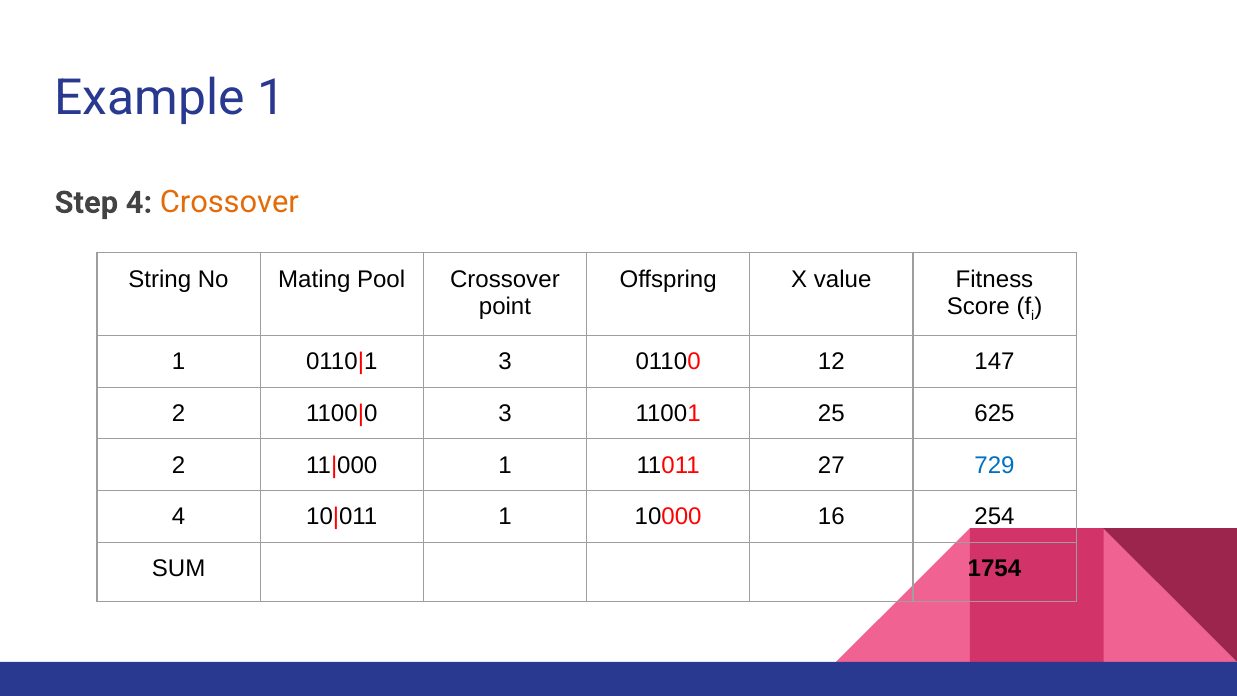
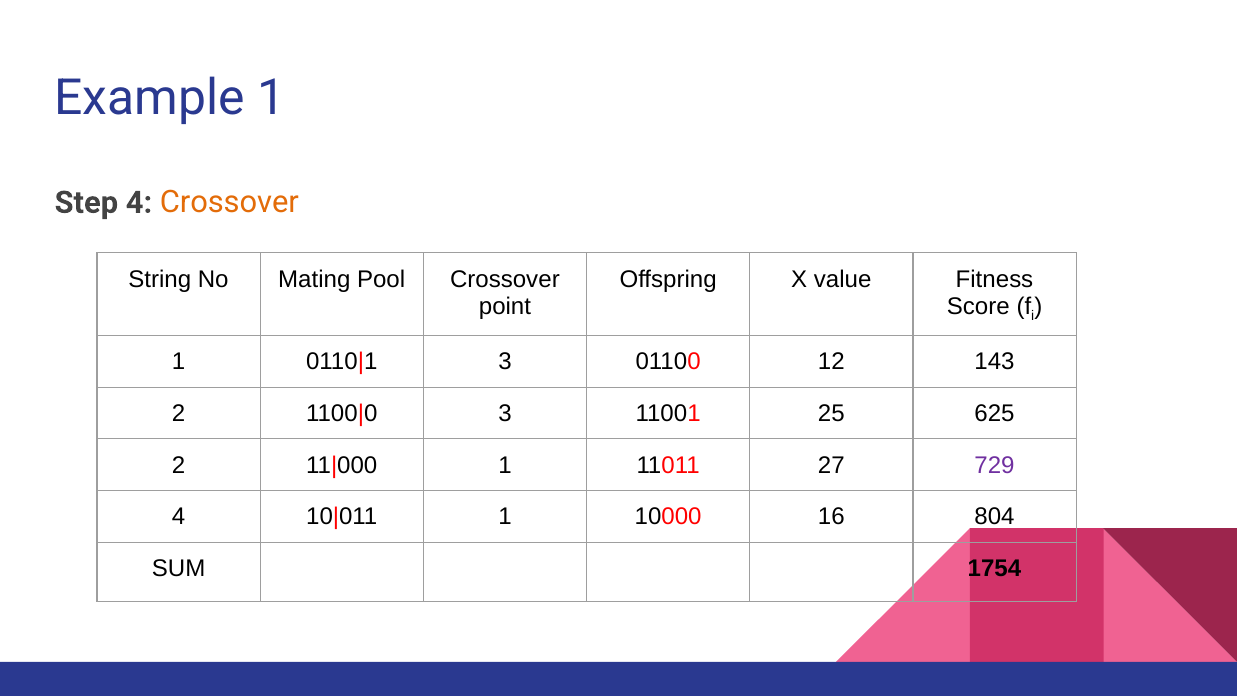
147: 147 -> 143
729 colour: blue -> purple
254: 254 -> 804
